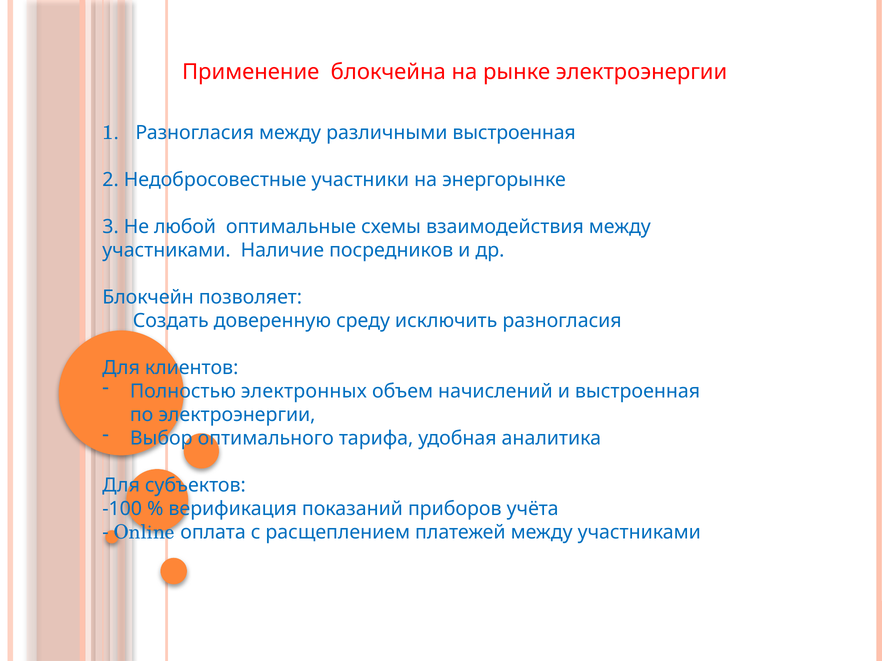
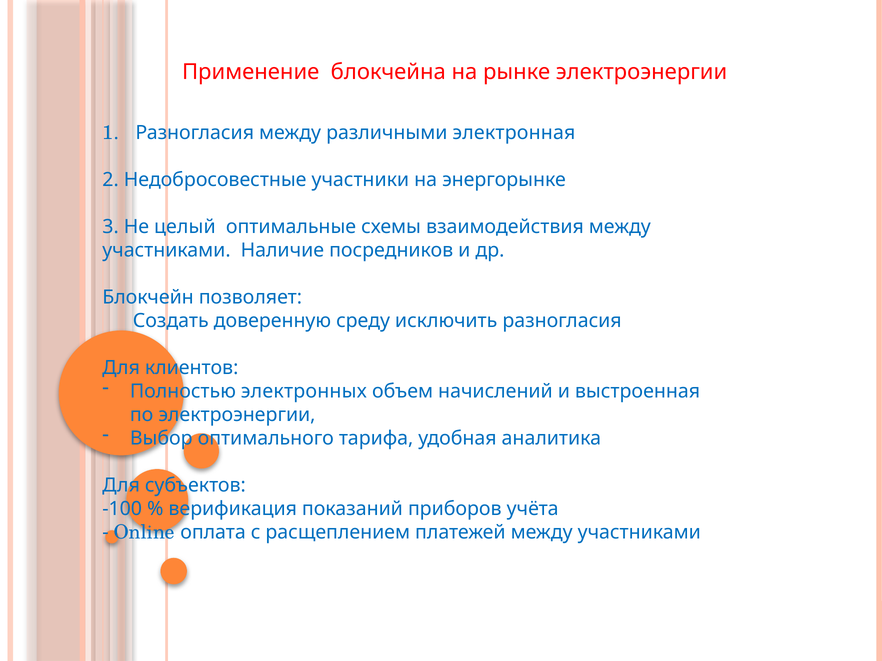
различными выстроенная: выстроенная -> электронная
любой: любой -> целый
